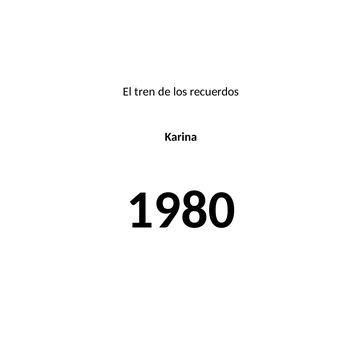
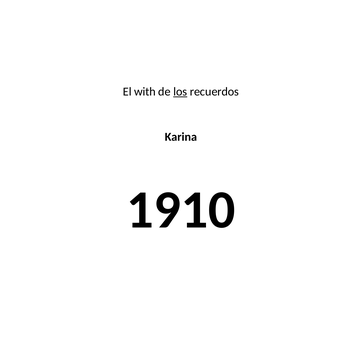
tren: tren -> with
los underline: none -> present
1980: 1980 -> 1910
